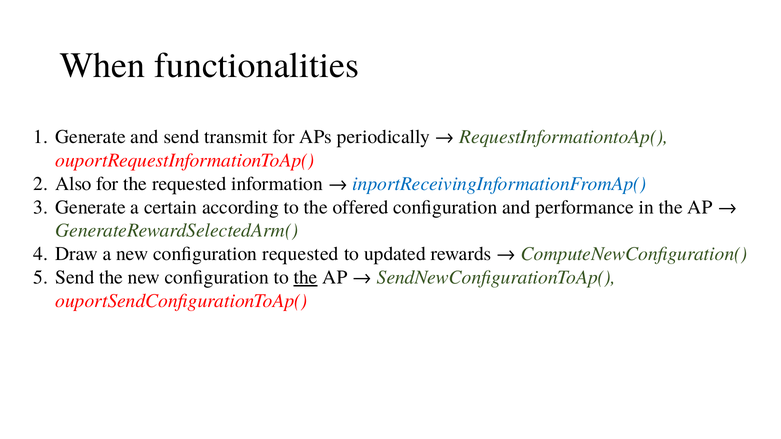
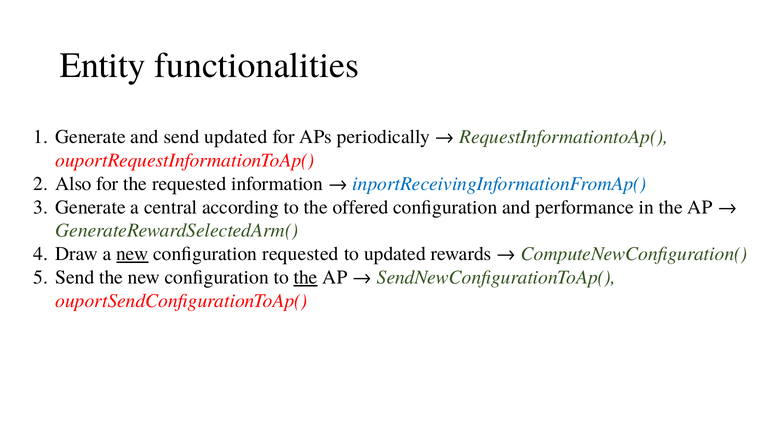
When: When -> Entity
send transmit: transmit -> updated
certain: certain -> central
new at (132, 254) underline: none -> present
